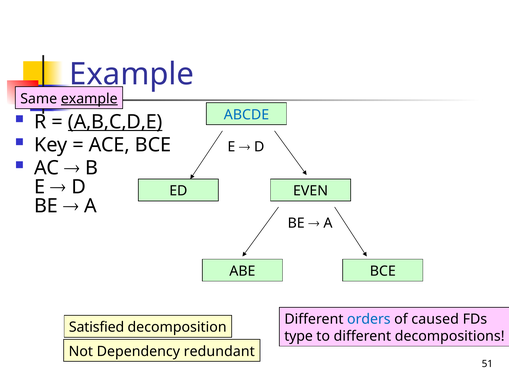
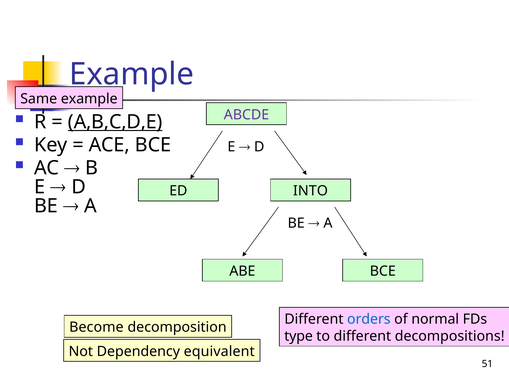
example at (89, 99) underline: present -> none
ABCDE colour: blue -> purple
EVEN: EVEN -> INTO
caused: caused -> normal
Satisfied: Satisfied -> Become
redundant: redundant -> equivalent
